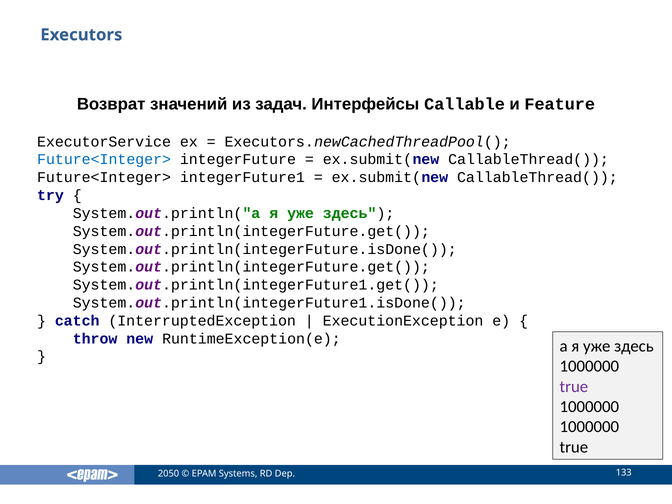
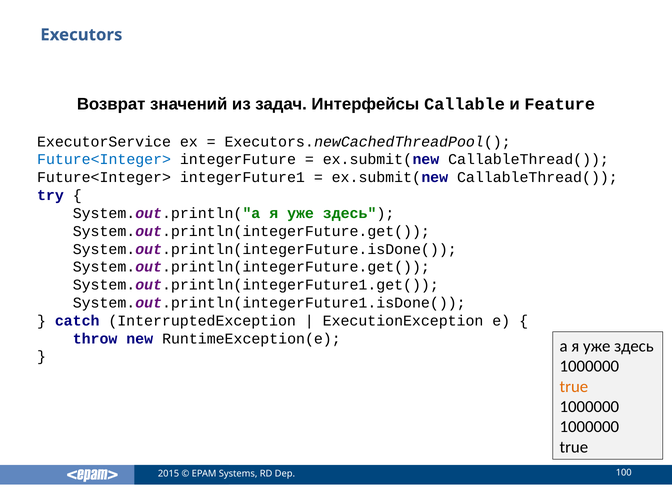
true at (574, 386) colour: purple -> orange
2050: 2050 -> 2015
133: 133 -> 100
